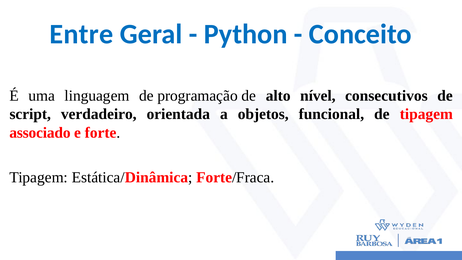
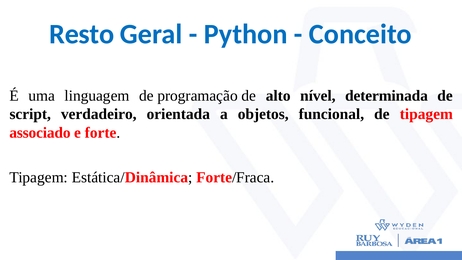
Entre: Entre -> Resto
consecutivos: consecutivos -> determinada
